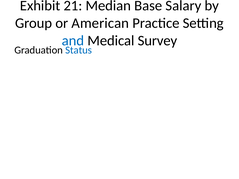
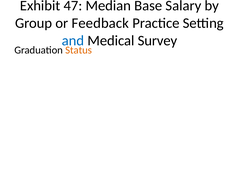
21: 21 -> 47
American: American -> Feedback
Status colour: blue -> orange
